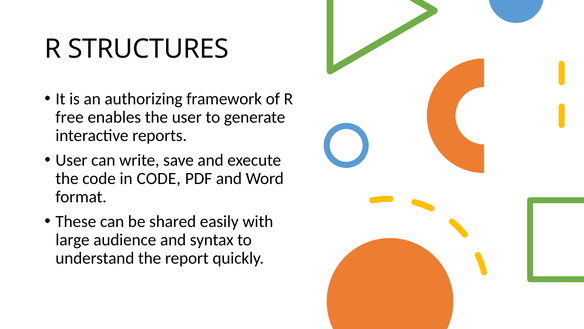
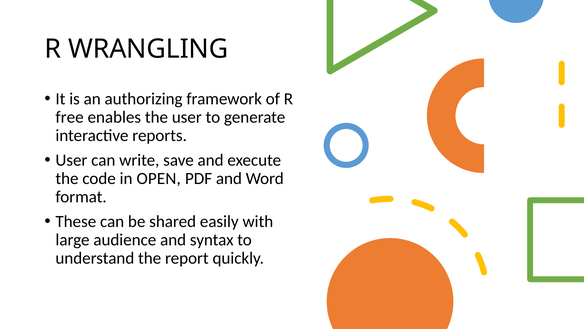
STRUCTURES: STRUCTURES -> WRANGLING
in CODE: CODE -> OPEN
